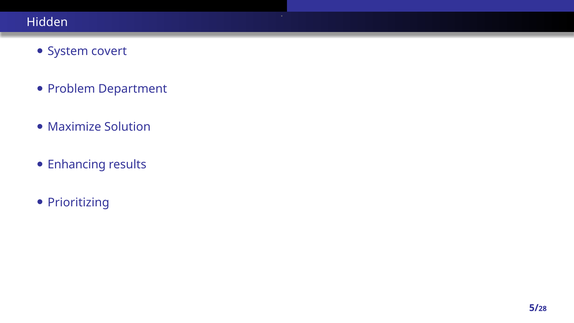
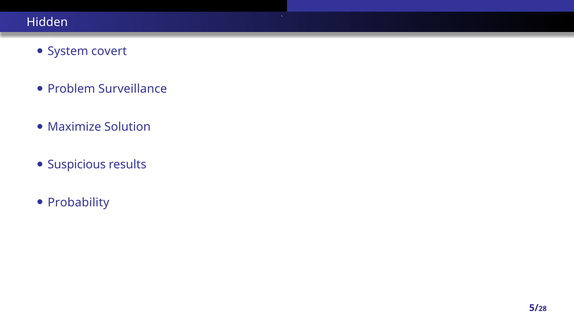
Department: Department -> Surveillance
Enhancing: Enhancing -> Suspicious
Prioritizing: Prioritizing -> Probability
